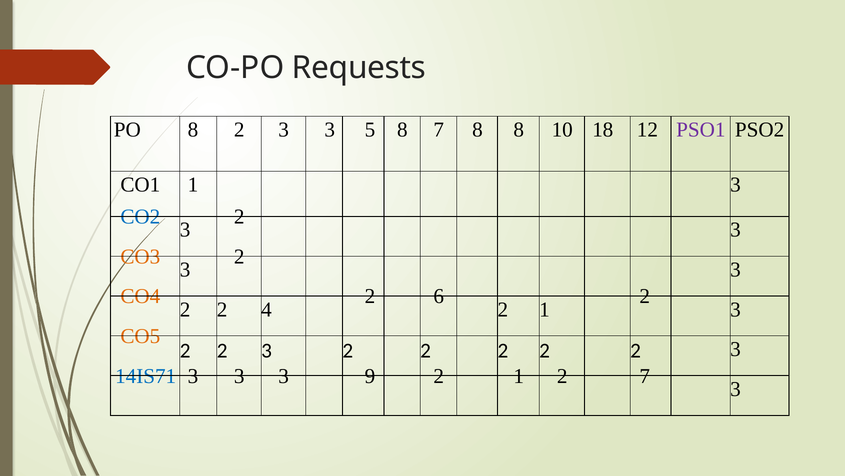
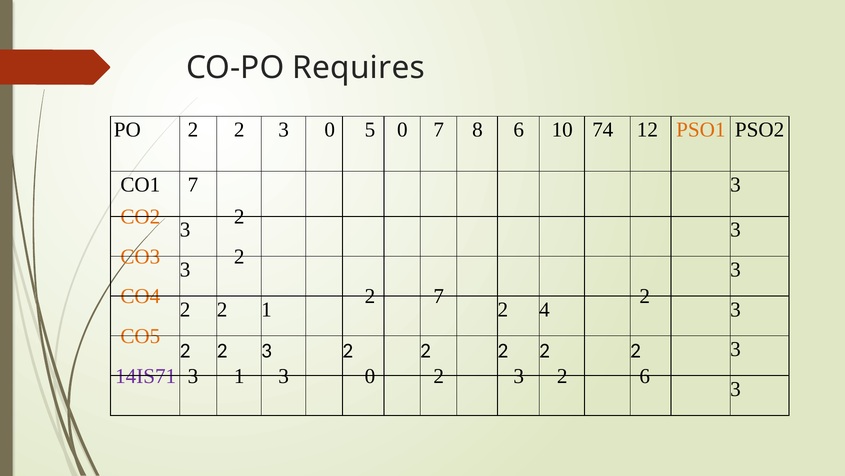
Requests: Requests -> Requires
PO 8: 8 -> 2
2 3 3: 3 -> 0
5 8: 8 -> 0
8 8: 8 -> 6
18: 18 -> 74
PSO1 colour: purple -> orange
CO1 1: 1 -> 7
CO2 colour: blue -> orange
2 6: 6 -> 7
2 4: 4 -> 1
1 at (544, 309): 1 -> 4
14IS71 colour: blue -> purple
3 at (239, 376): 3 -> 1
9 at (370, 376): 9 -> 0
1 at (519, 376): 1 -> 3
2 7: 7 -> 6
